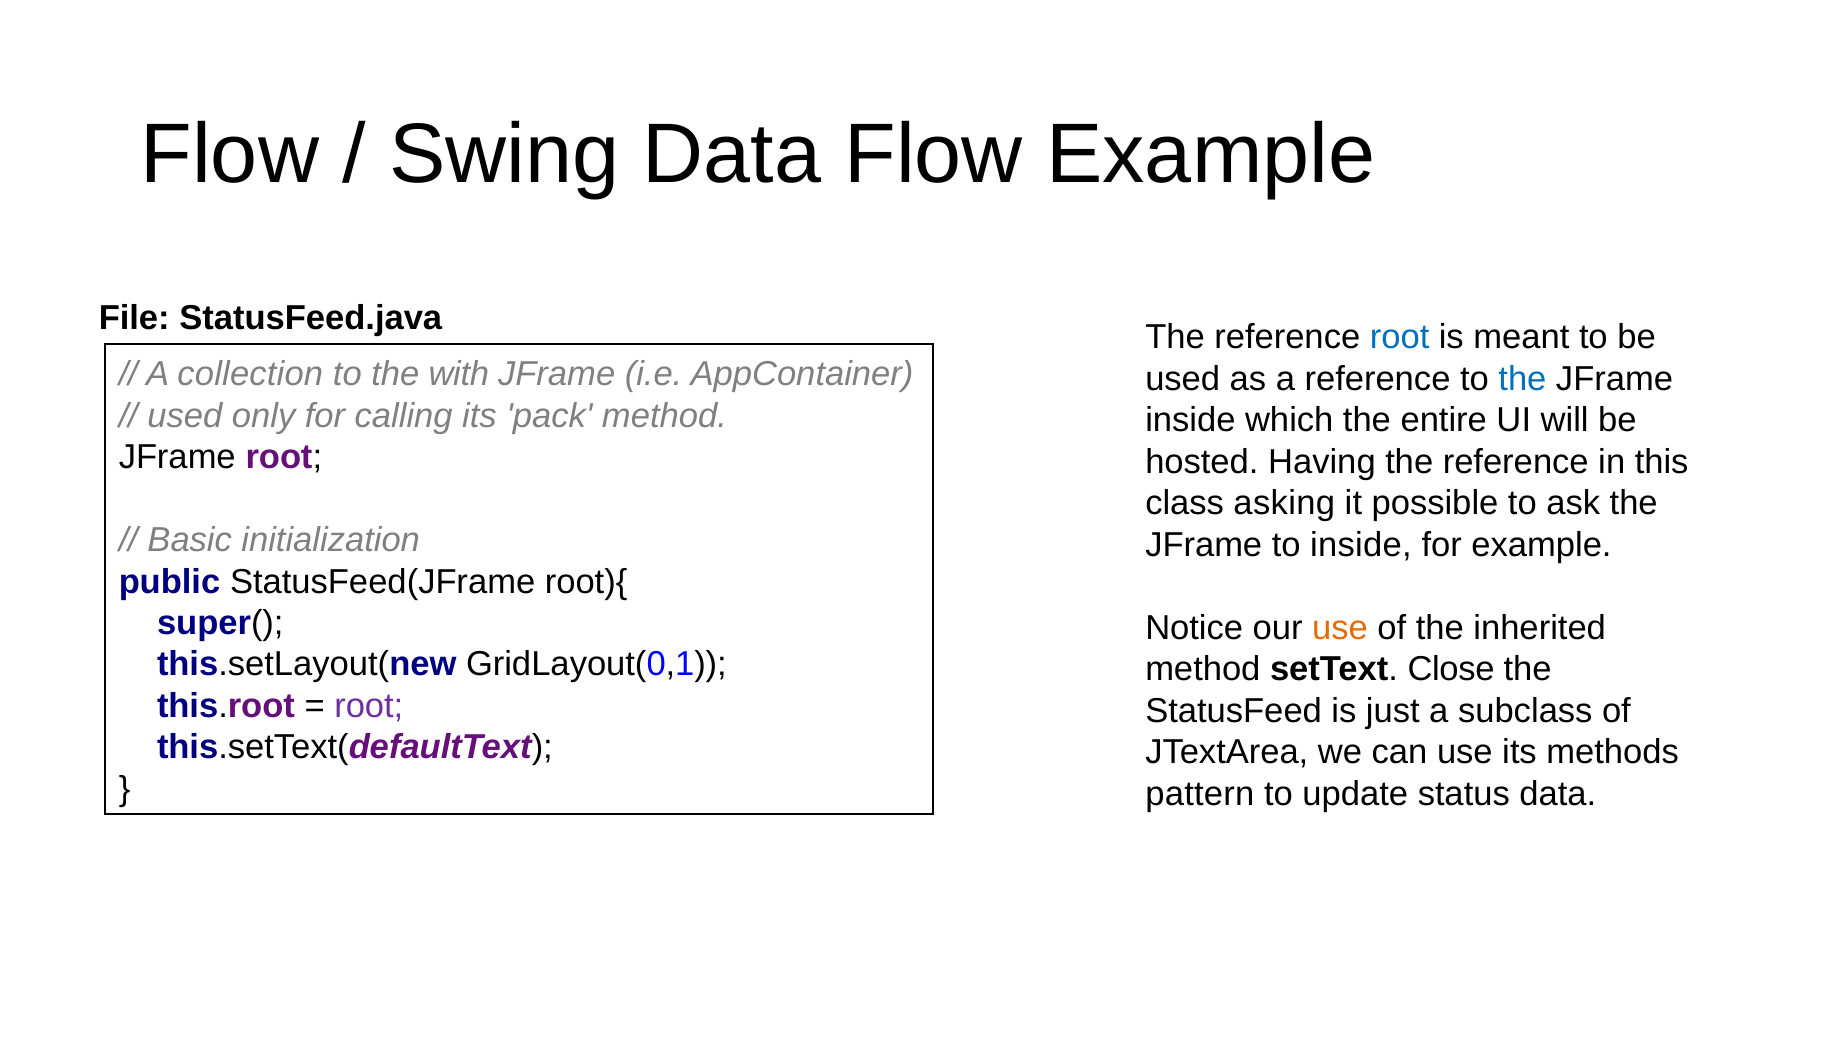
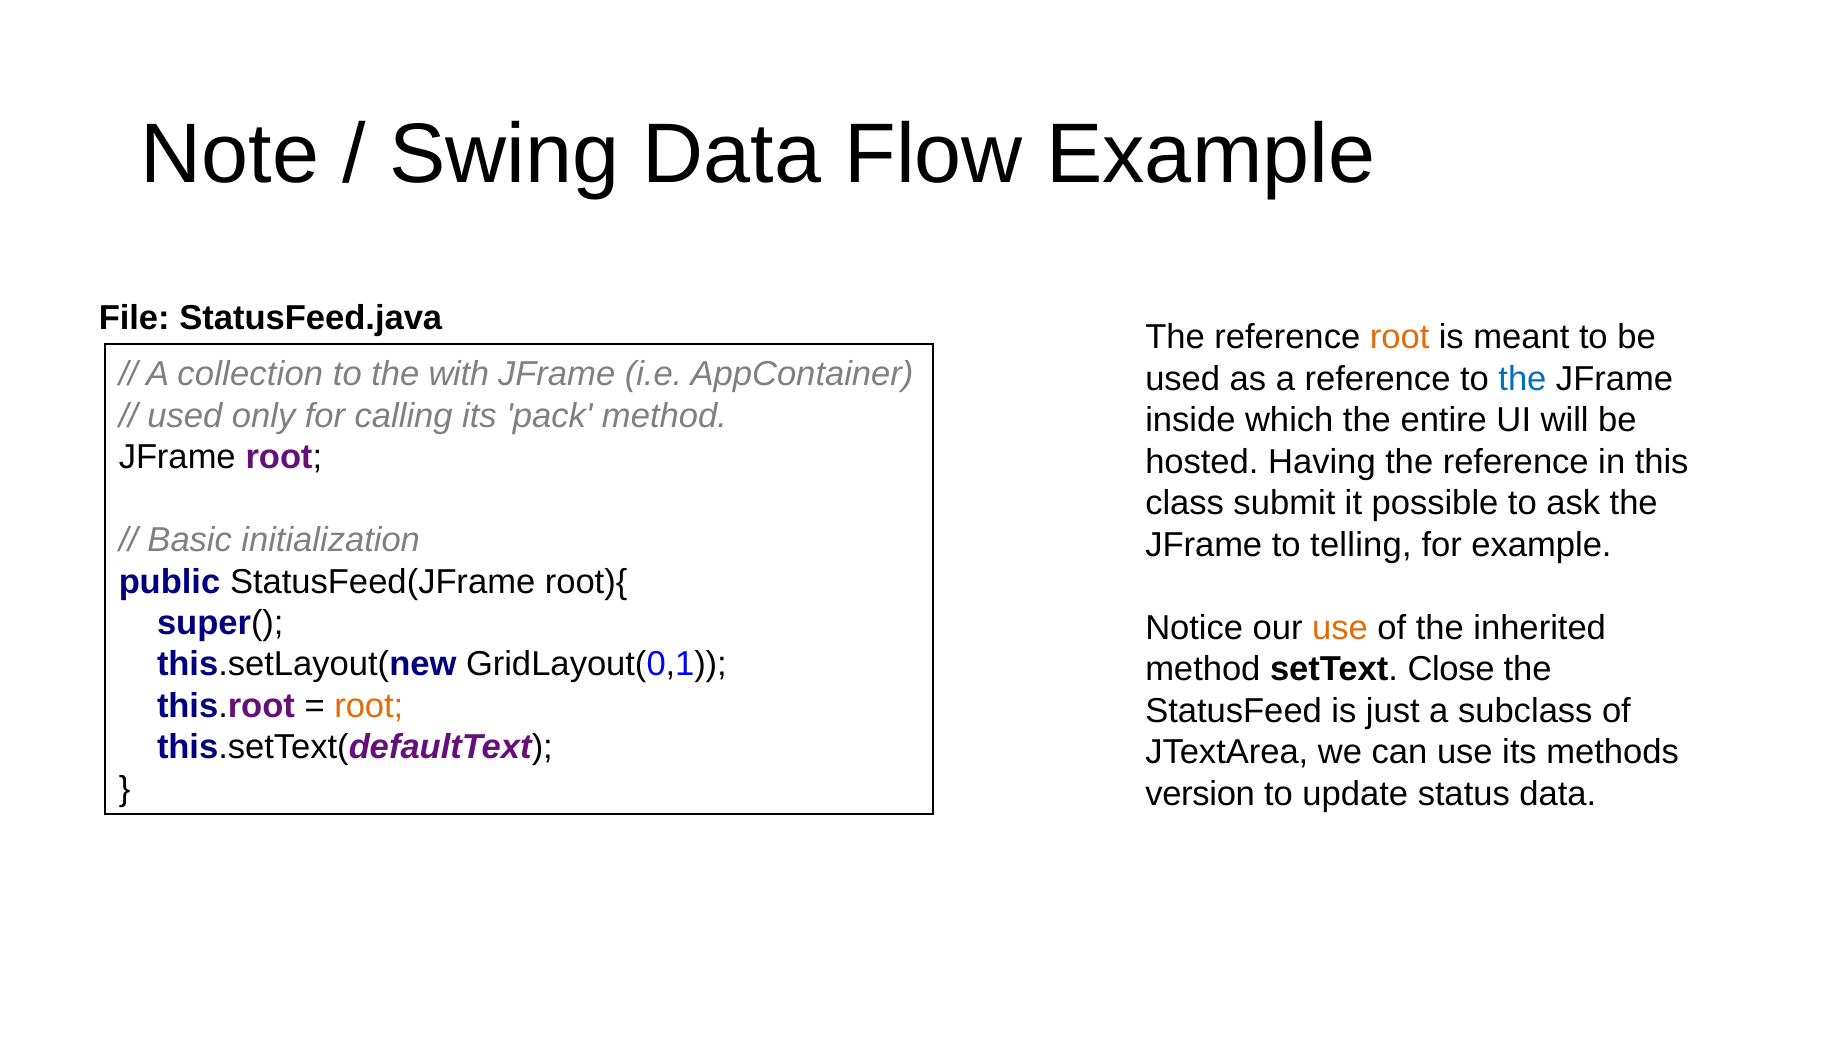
Flow at (230, 155): Flow -> Note
root at (1400, 338) colour: blue -> orange
asking: asking -> submit
to inside: inside -> telling
root at (369, 706) colour: purple -> orange
pattern: pattern -> version
